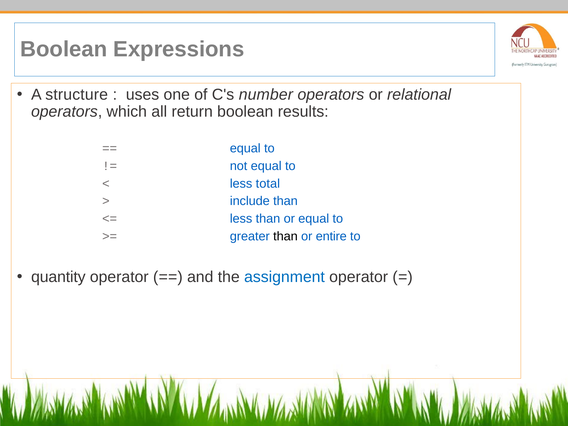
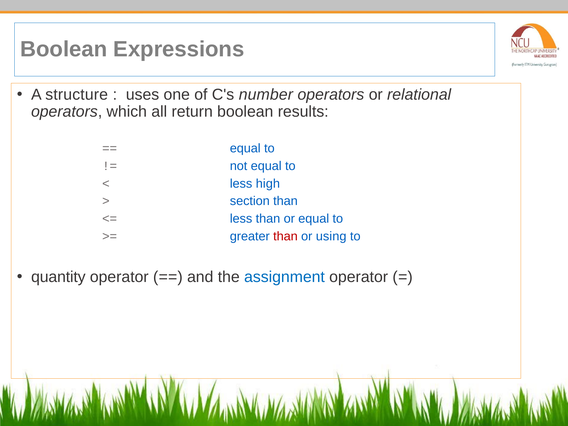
total: total -> high
include: include -> section
than at (285, 236) colour: black -> red
entire: entire -> using
